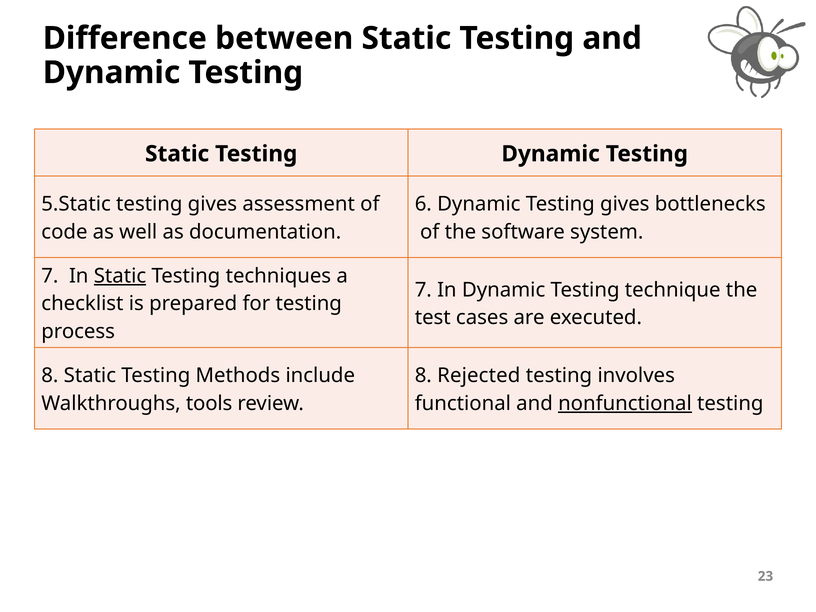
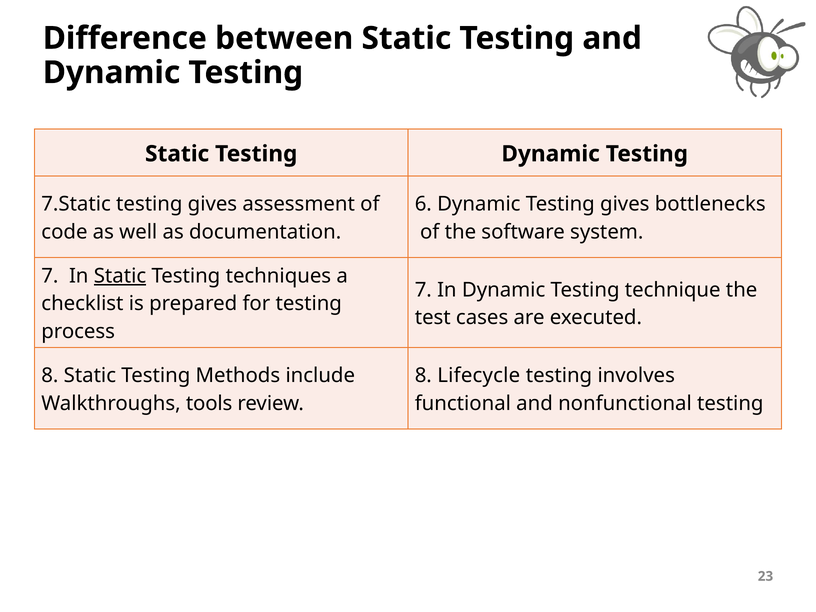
5.Static: 5.Static -> 7.Static
Rejected: Rejected -> Lifecycle
nonfunctional underline: present -> none
